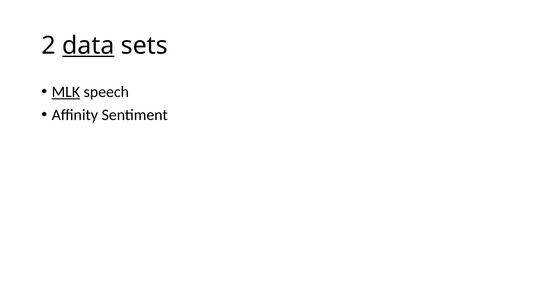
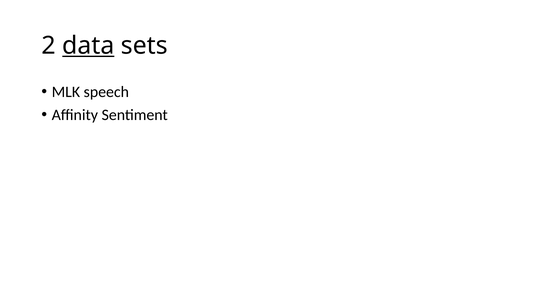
MLK underline: present -> none
